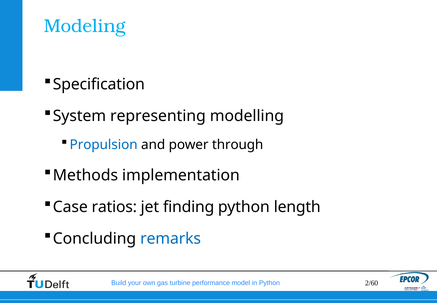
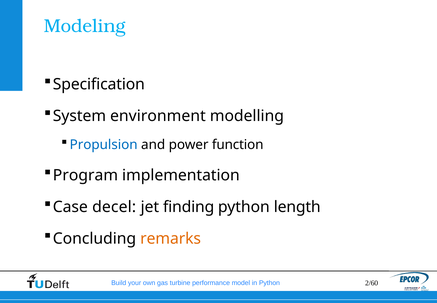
representing: representing -> environment
through: through -> function
Methods: Methods -> Program
ratios: ratios -> decel
remarks colour: blue -> orange
